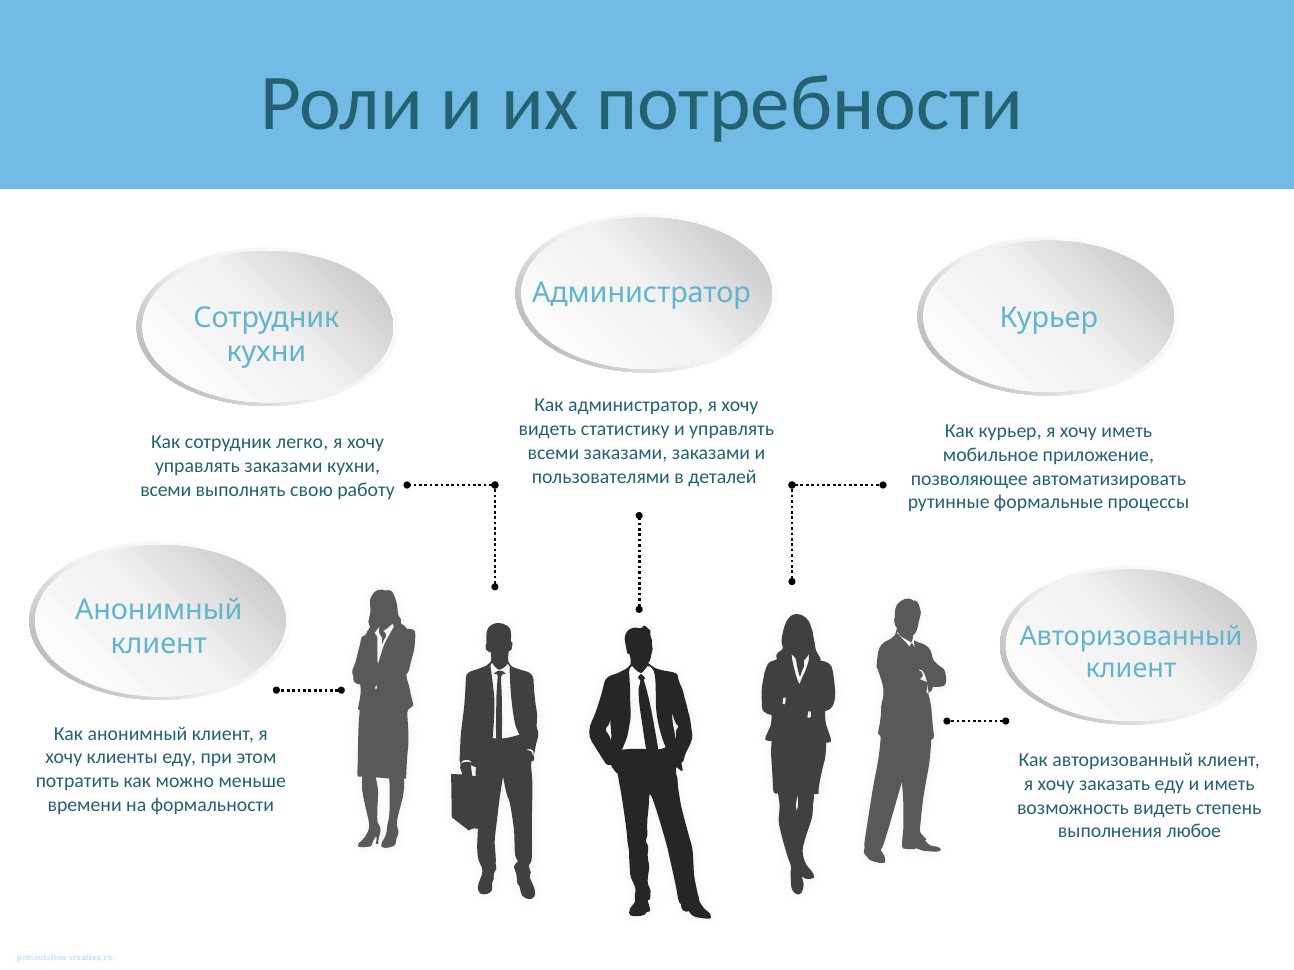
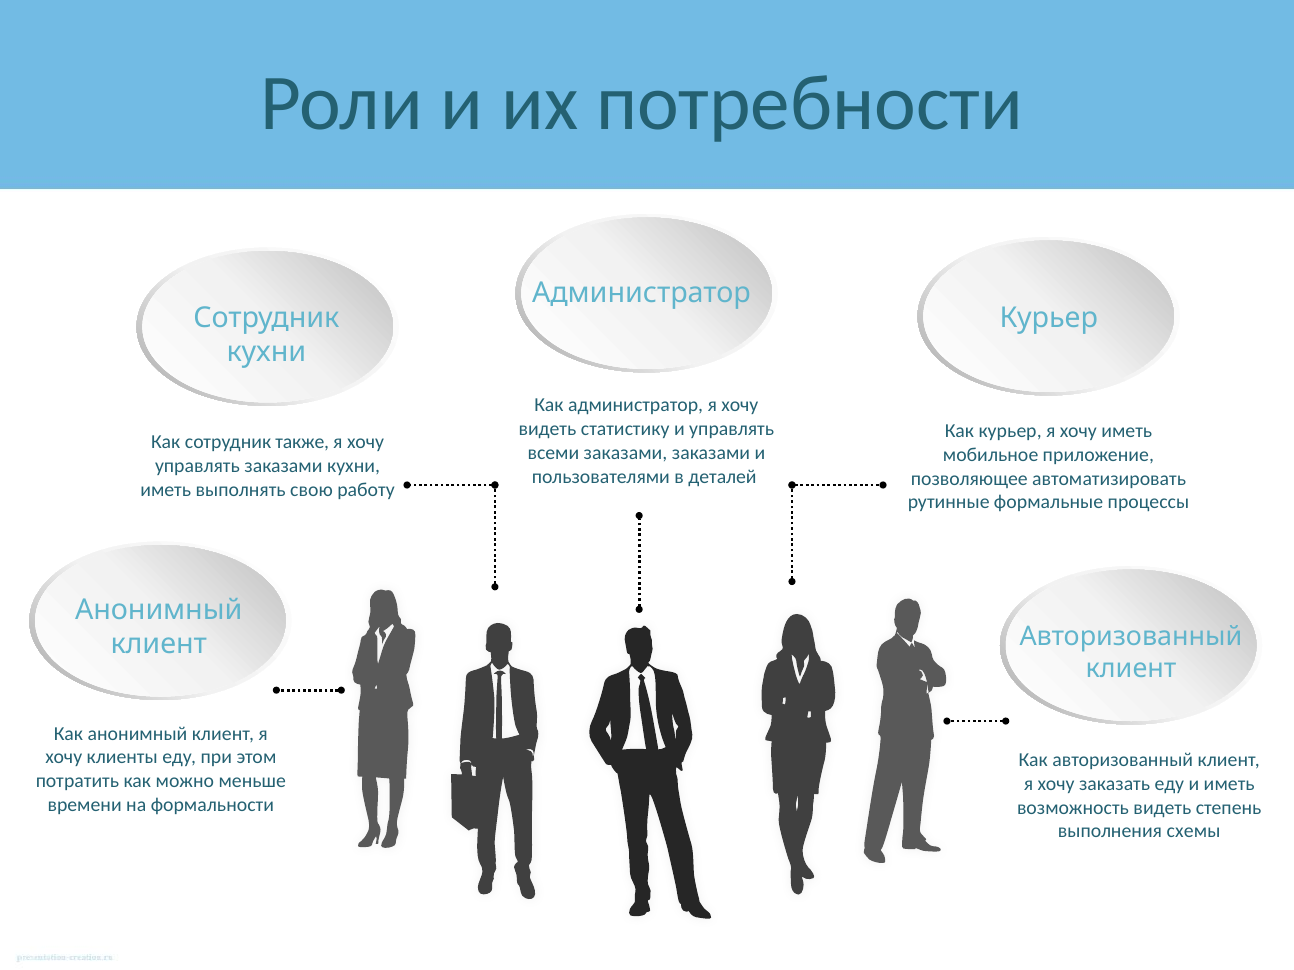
легко: легко -> также
всеми at (166, 490): всеми -> иметь
любое: любое -> схемы
